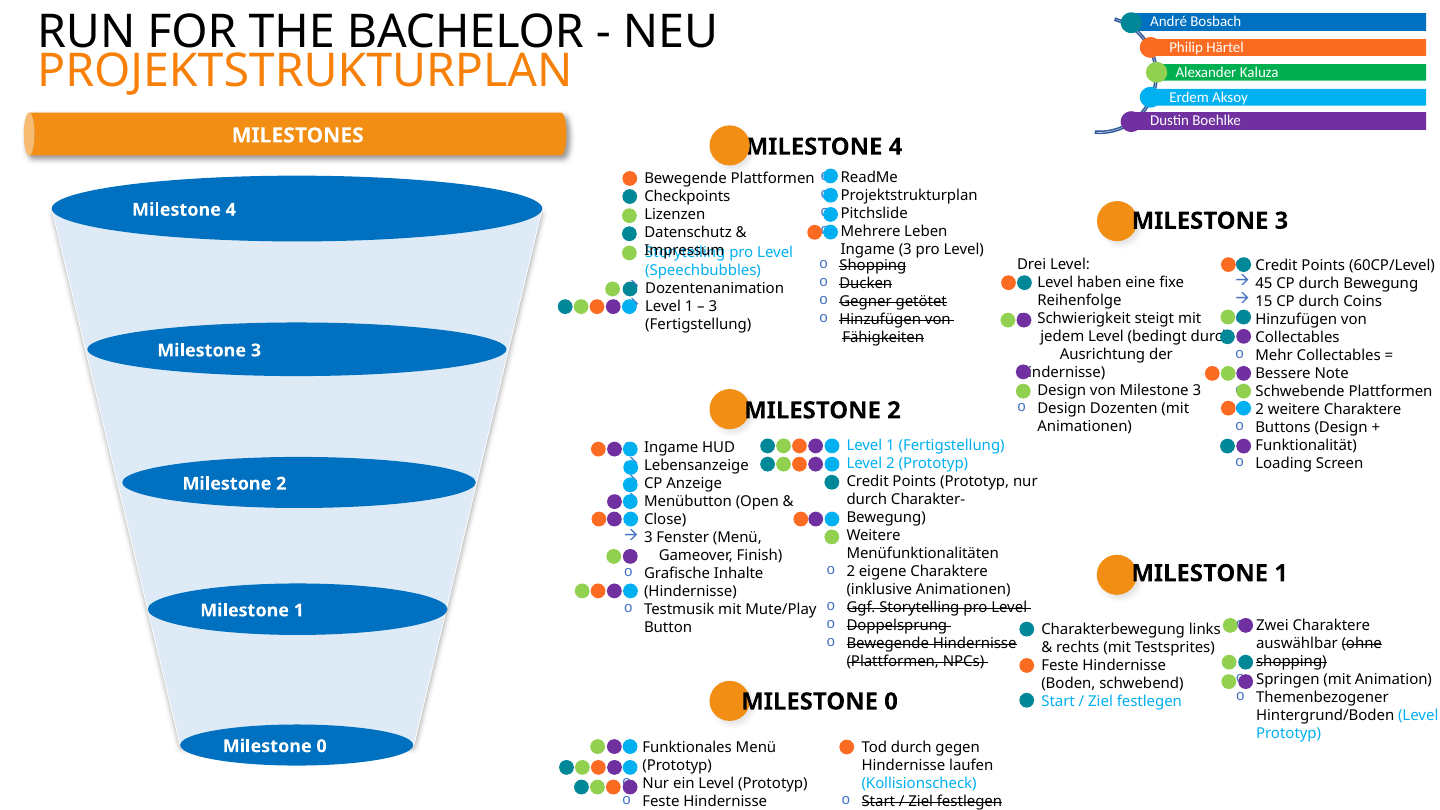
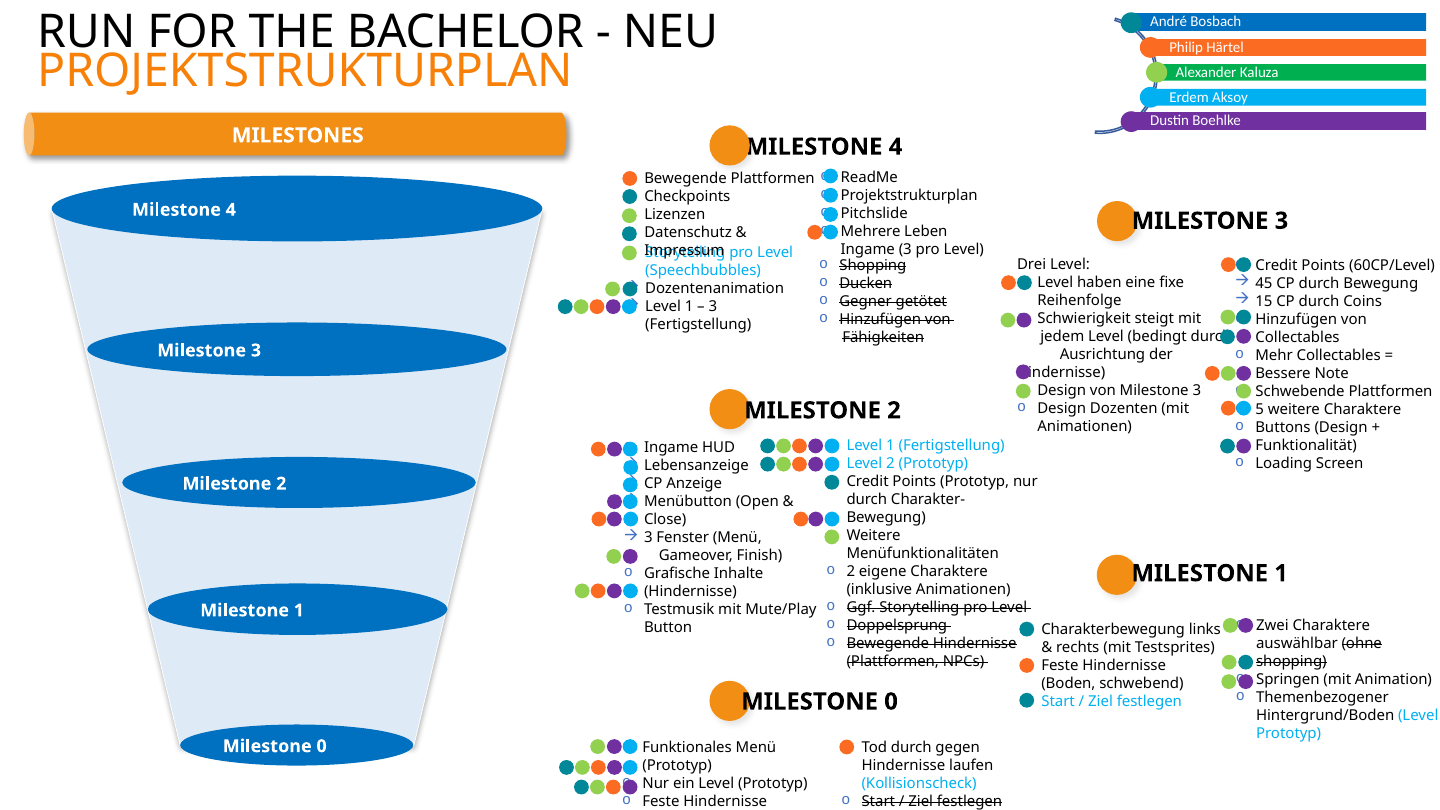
2 at (1260, 409): 2 -> 5
